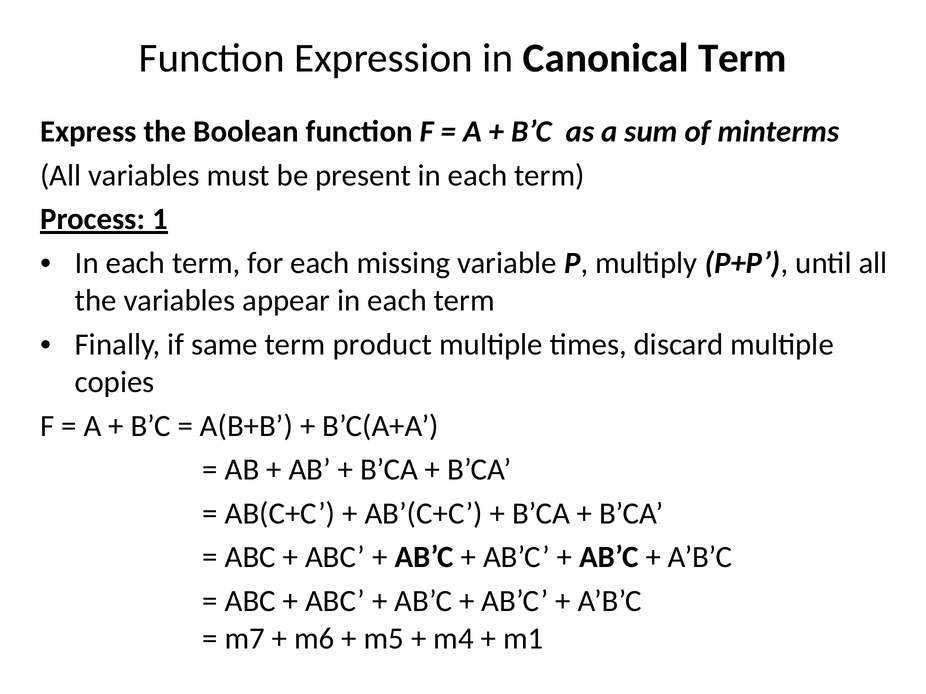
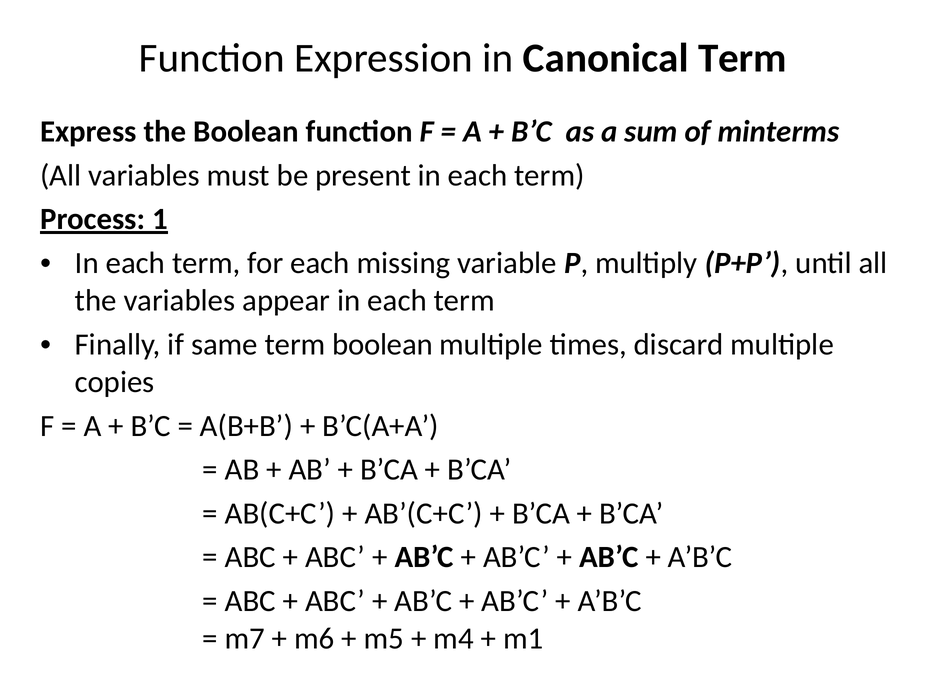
term product: product -> boolean
